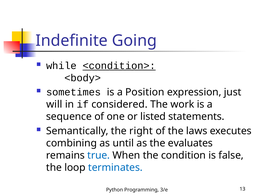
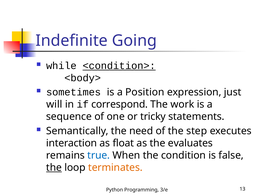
considered: considered -> correspond
listed: listed -> tricky
right: right -> need
laws: laws -> step
combining: combining -> interaction
until: until -> float
the at (54, 167) underline: none -> present
terminates colour: blue -> orange
